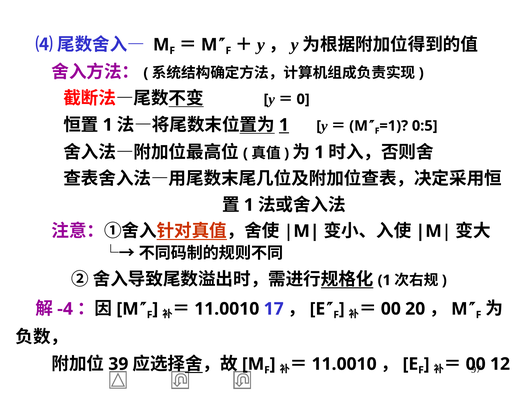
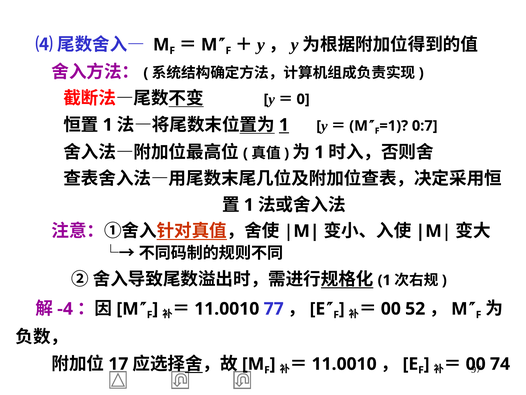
0:5: 0:5 -> 0:7
17: 17 -> 77
20: 20 -> 52
39: 39 -> 17
12: 12 -> 74
